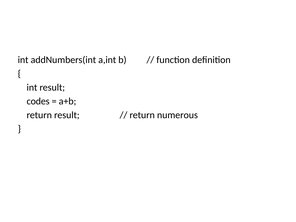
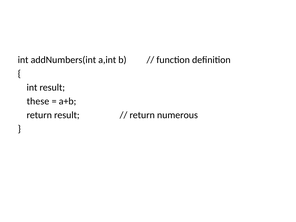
codes: codes -> these
